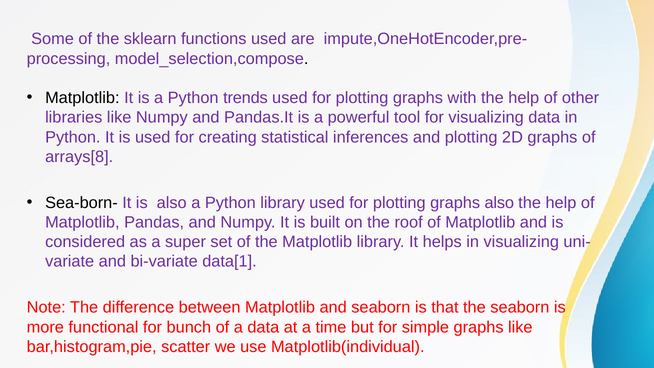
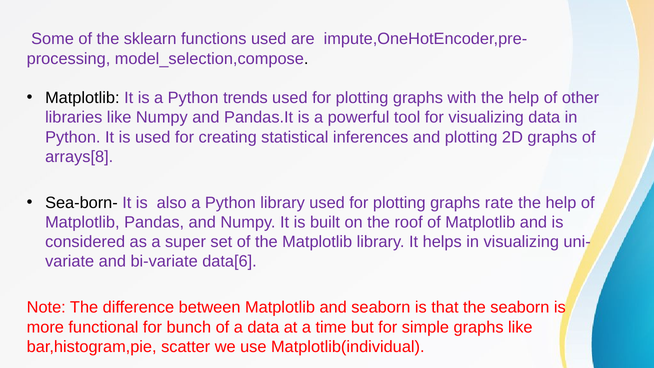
graphs also: also -> rate
data[1: data[1 -> data[6
